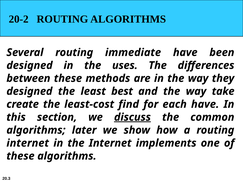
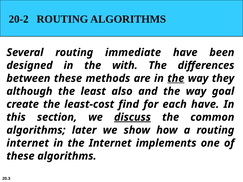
uses: uses -> with
the at (176, 78) underline: none -> present
designed at (29, 91): designed -> although
best: best -> also
take: take -> goal
